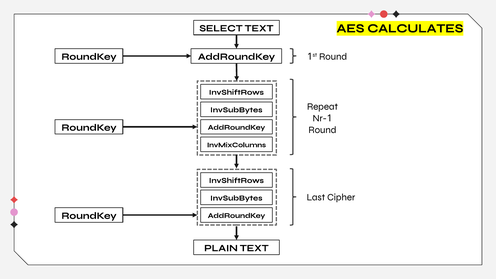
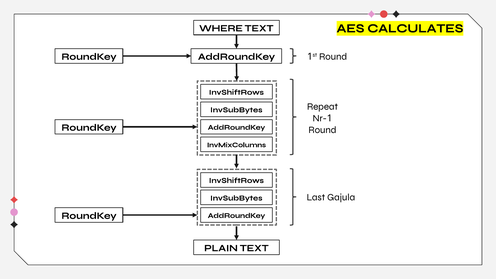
SELECT: SELECT -> WHERE
Cipher: Cipher -> Gajula
